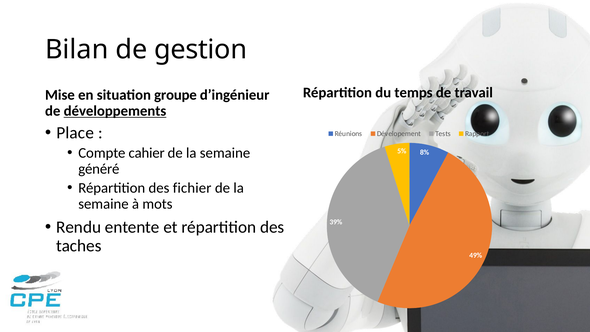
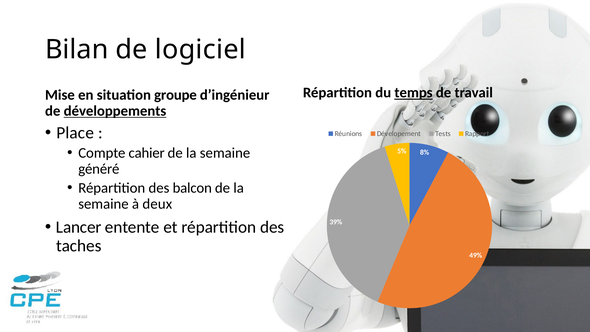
gestion: gestion -> logiciel
temps underline: none -> present
fichier: fichier -> balcon
mots: mots -> deux
Rendu: Rendu -> Lancer
